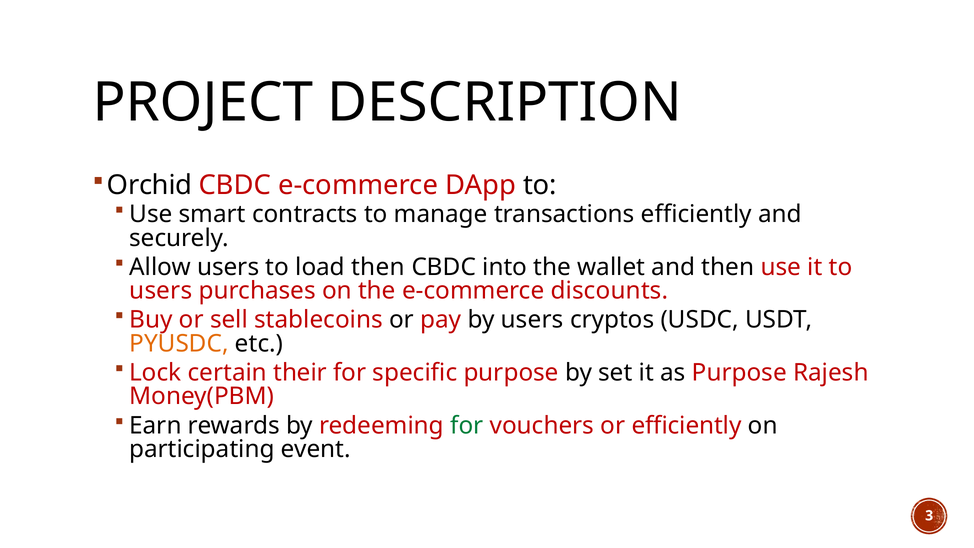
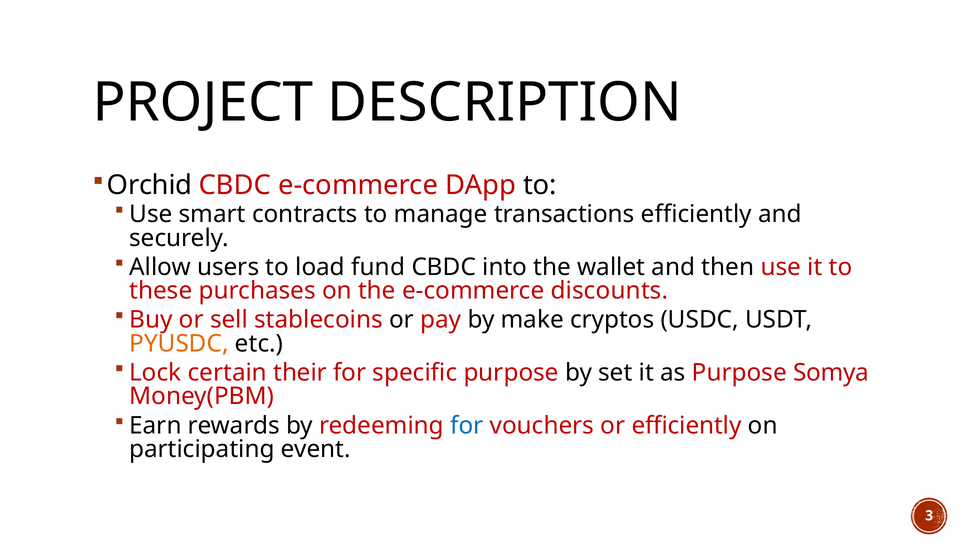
load then: then -> fund
users at (161, 291): users -> these
by users: users -> make
Rajesh: Rajesh -> Somya
for at (467, 425) colour: green -> blue
